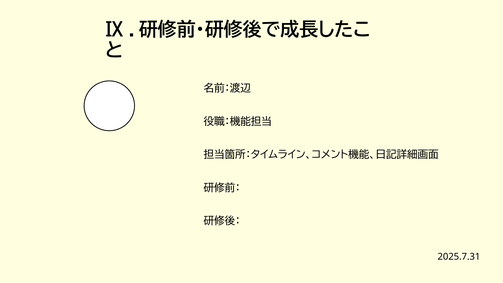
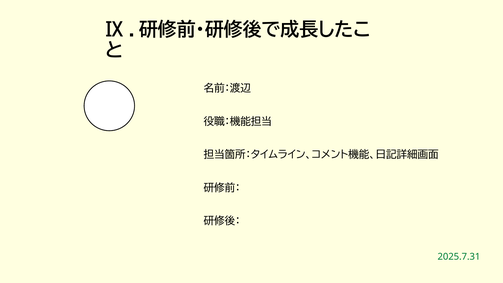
2025.7.31 colour: black -> green
